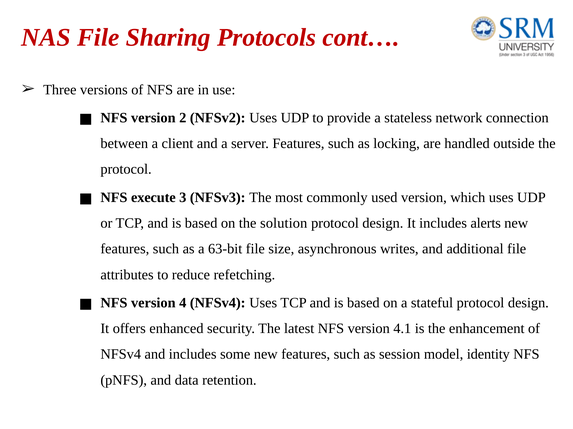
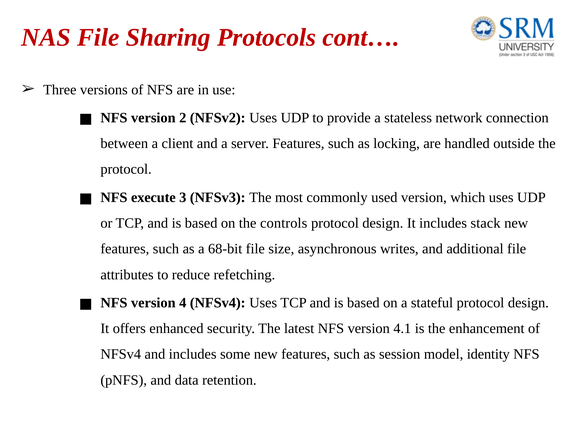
solution: solution -> controls
alerts: alerts -> stack
63-bit: 63-bit -> 68-bit
